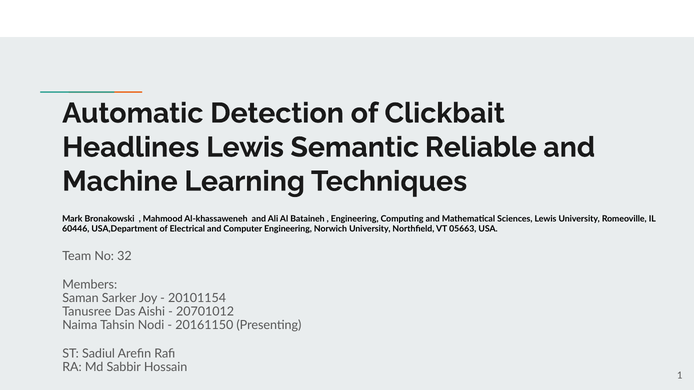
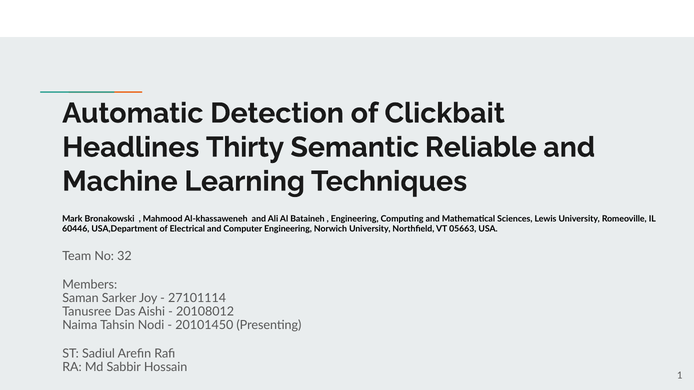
Headlines Lewis: Lewis -> Thirty
20101154: 20101154 -> 27101114
20701012: 20701012 -> 20108012
20161150: 20161150 -> 20101450
